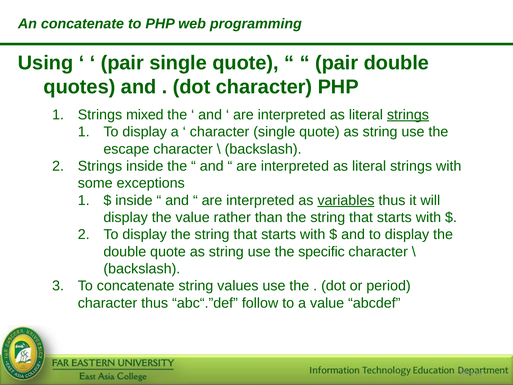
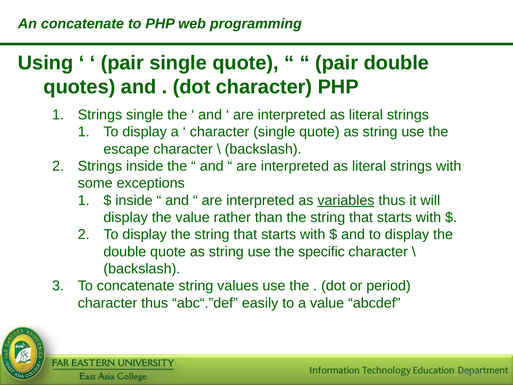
Strings mixed: mixed -> single
strings at (408, 115) underline: present -> none
follow: follow -> easily
